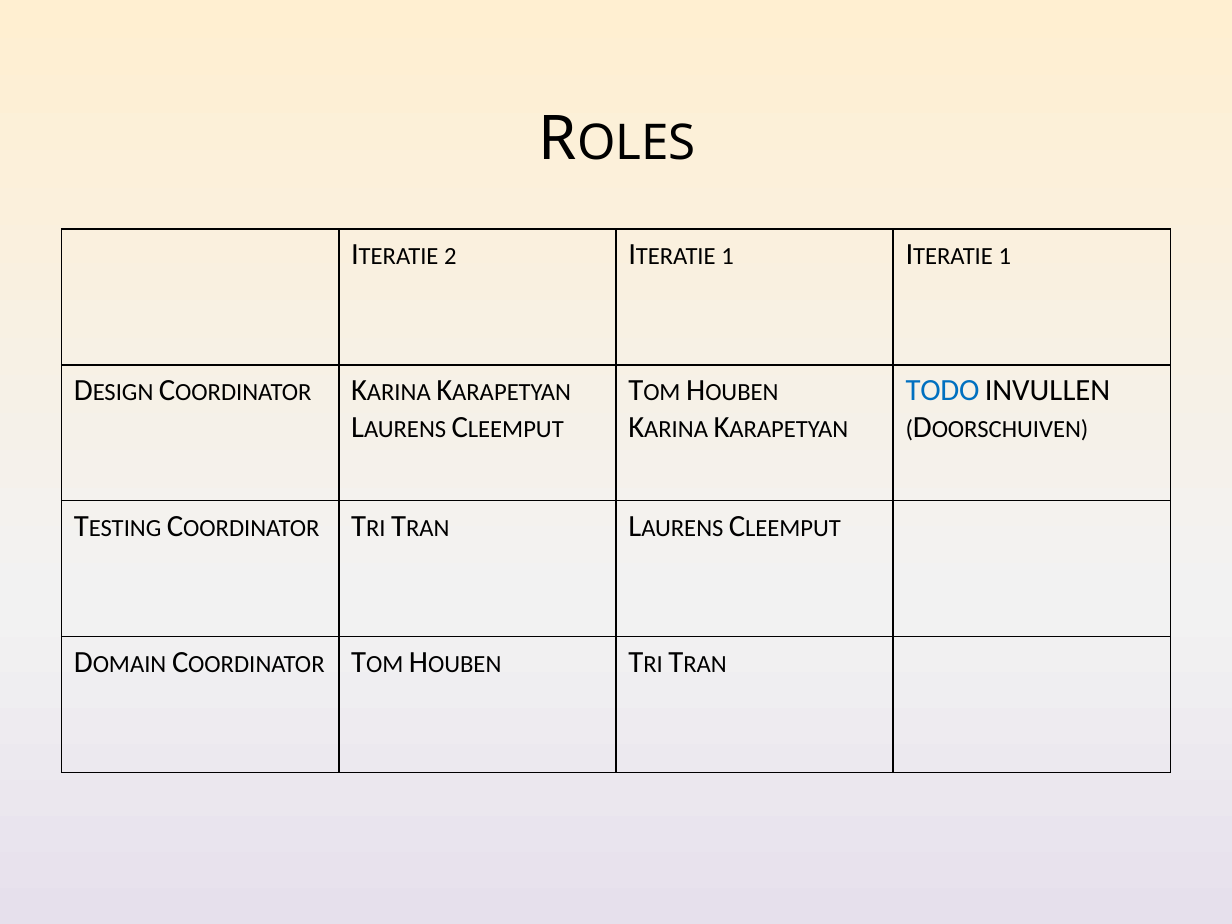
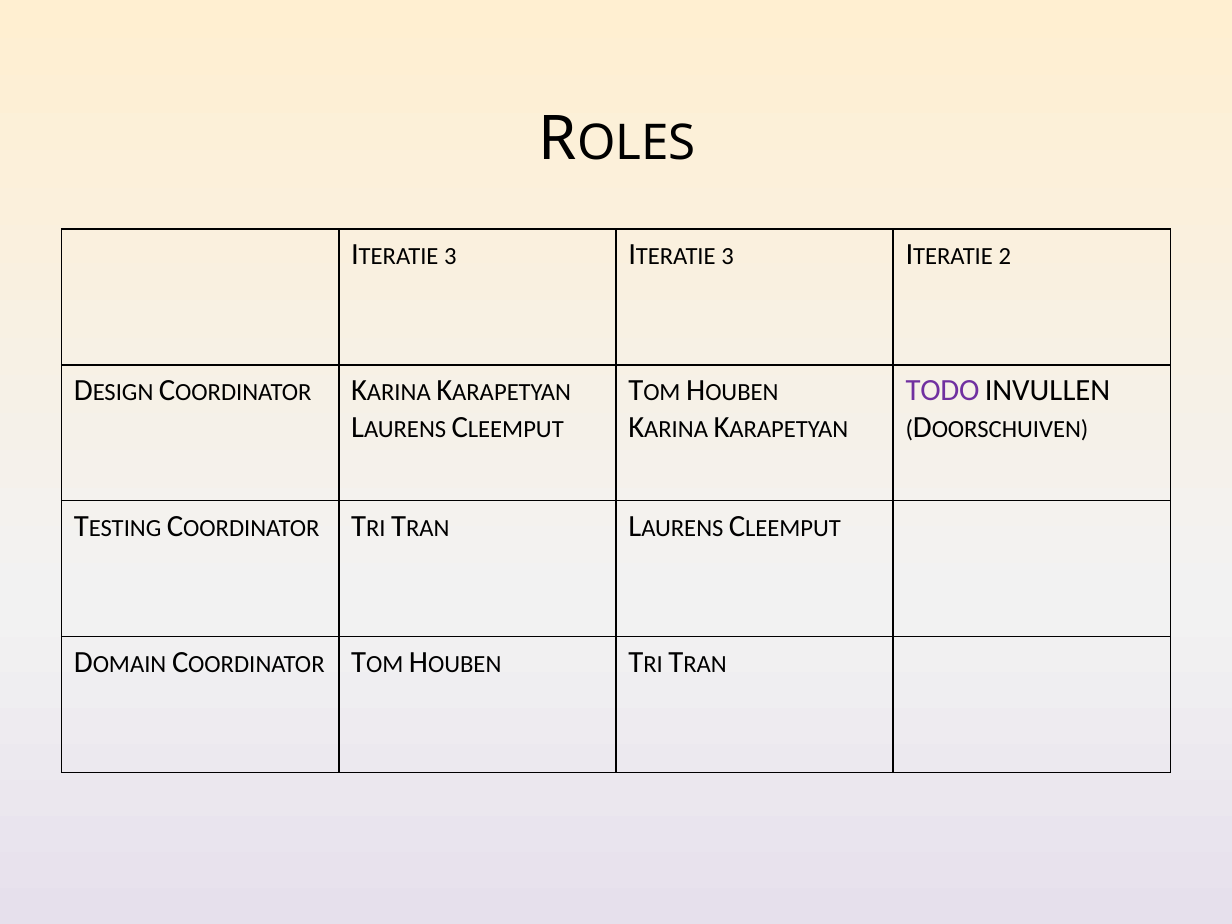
2 at (450, 257): 2 -> 3
1 at (728, 257): 1 -> 3
1 at (1005, 257): 1 -> 2
TODO colour: blue -> purple
